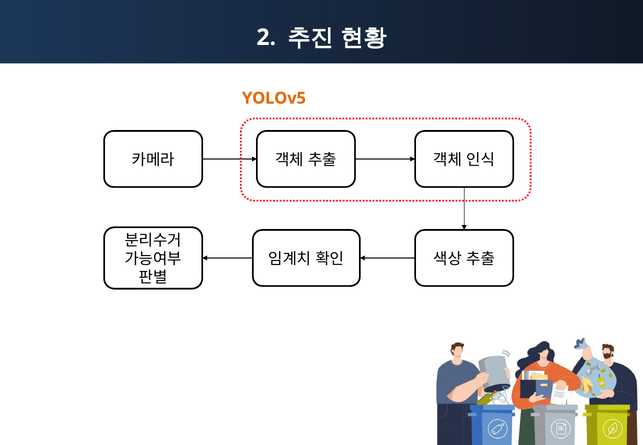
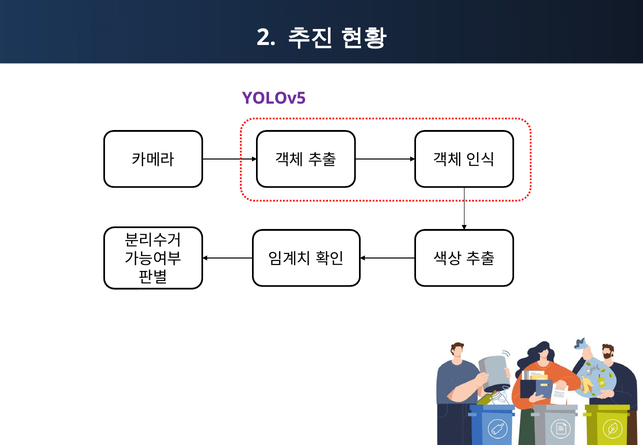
YOLOv5 colour: orange -> purple
